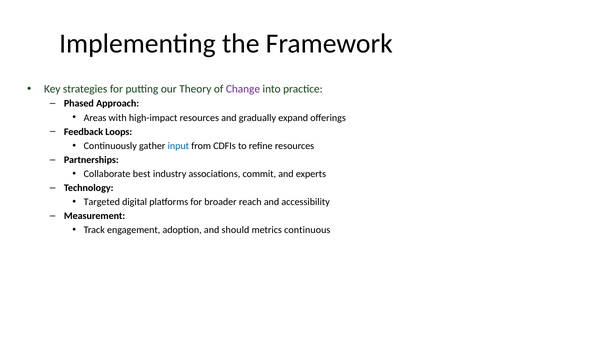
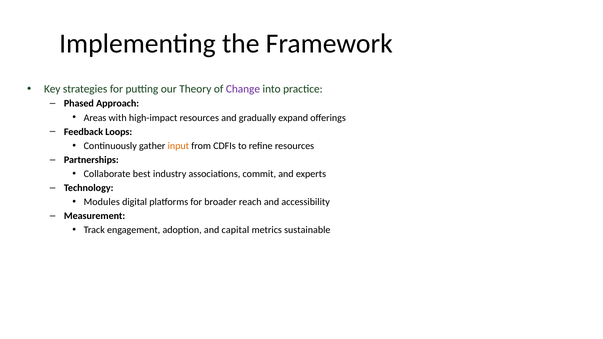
input colour: blue -> orange
Targeted: Targeted -> Modules
should: should -> capital
continuous: continuous -> sustainable
